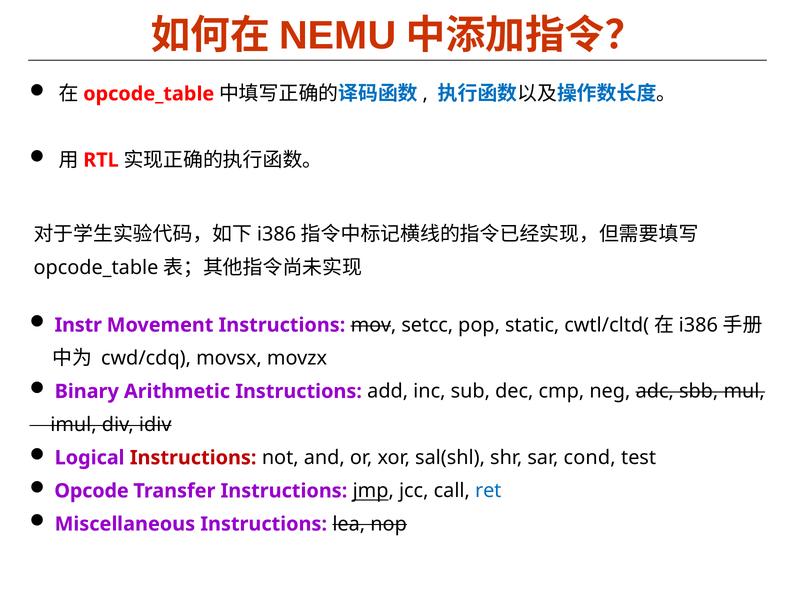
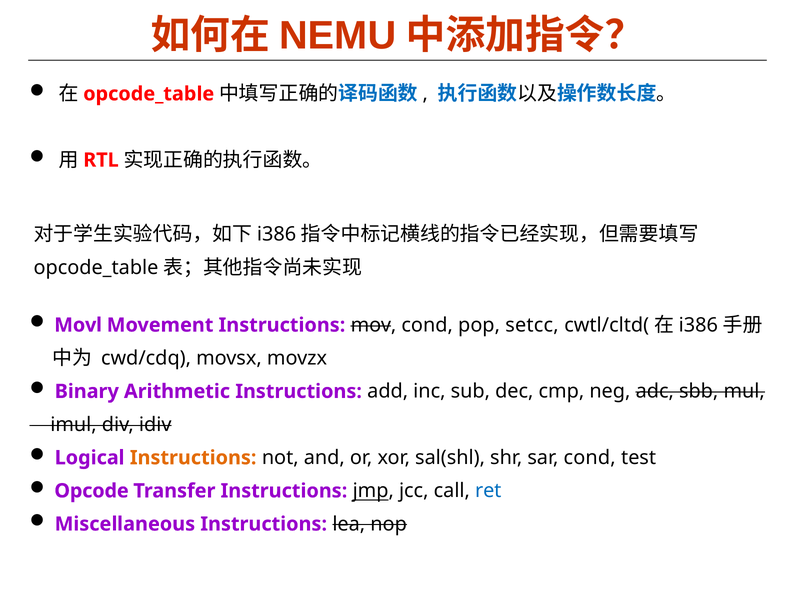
Instr: Instr -> Movl
mov setcc: setcc -> cond
static: static -> setcc
Instructions at (193, 457) colour: red -> orange
